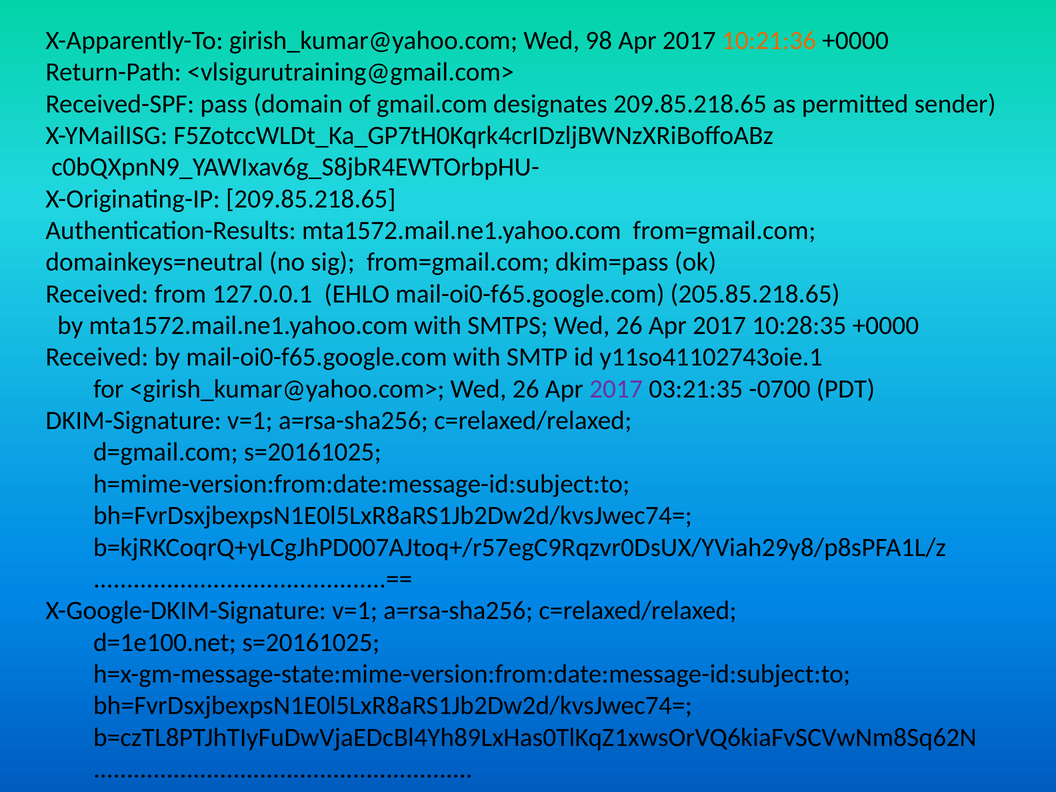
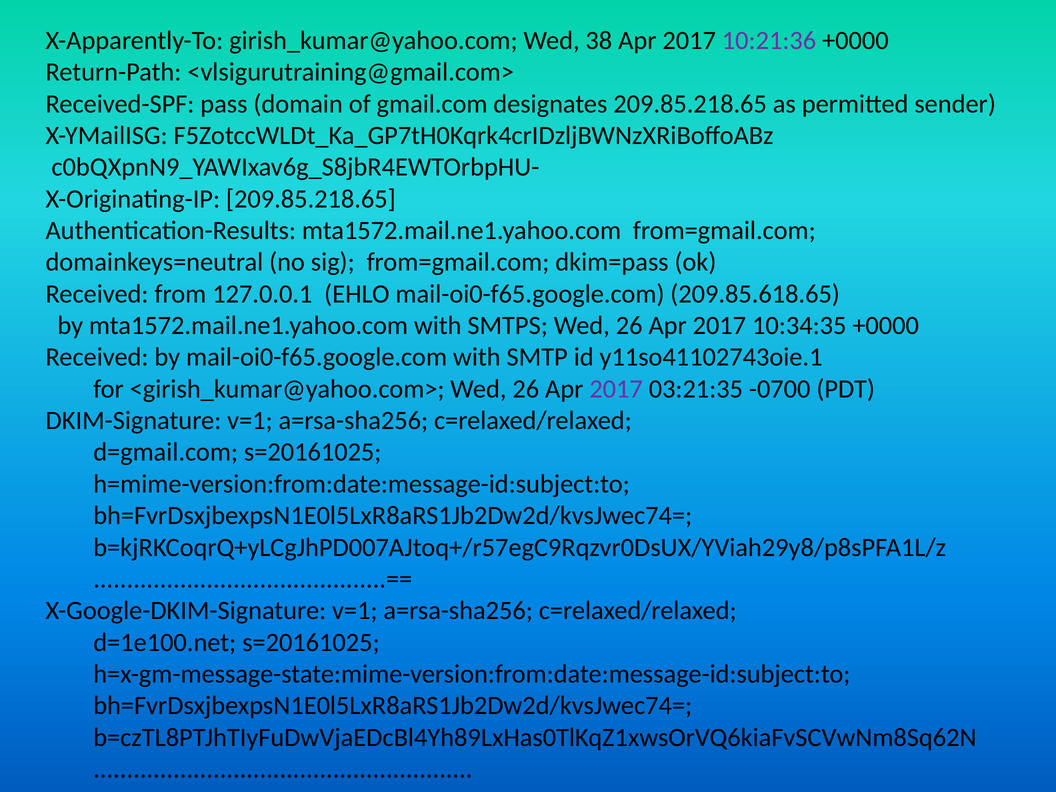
98: 98 -> 38
10:21:36 colour: orange -> purple
205.85.218.65: 205.85.218.65 -> 209.85.618.65
10:28:35: 10:28:35 -> 10:34:35
